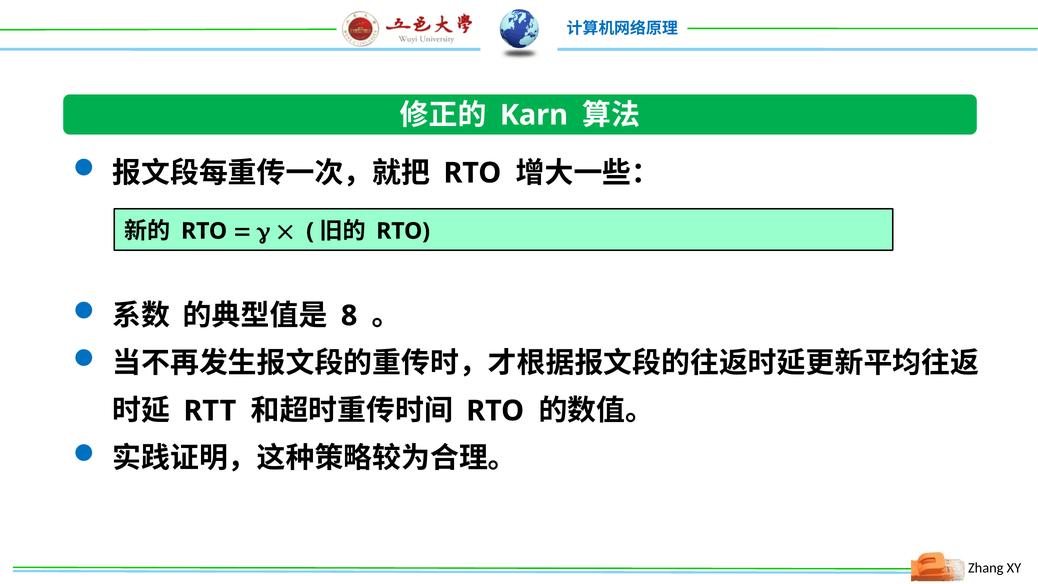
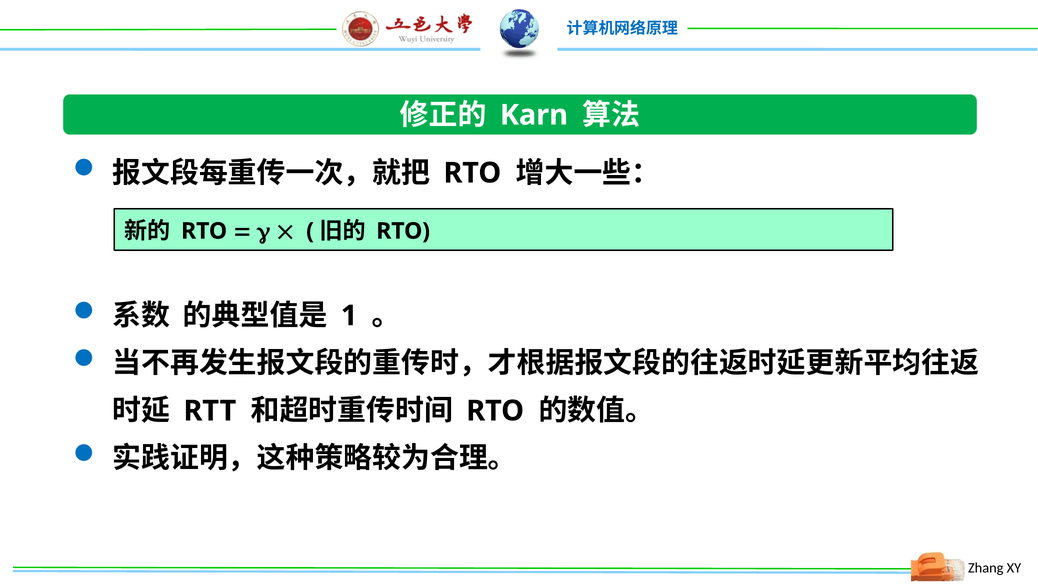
8: 8 -> 1
